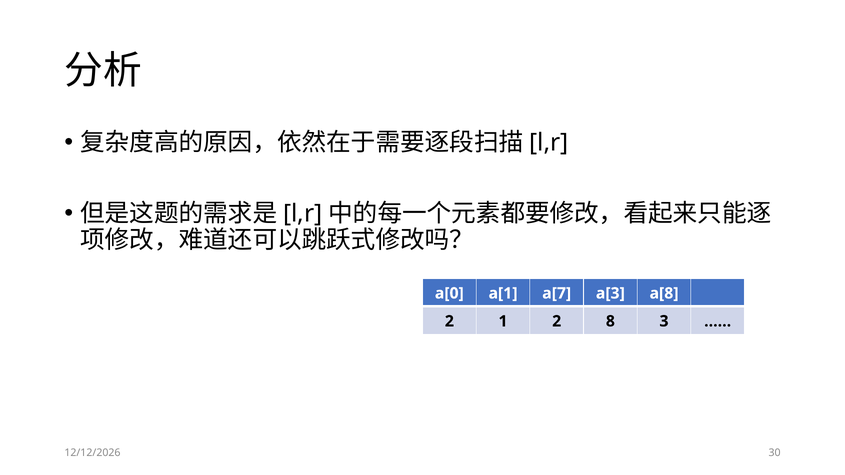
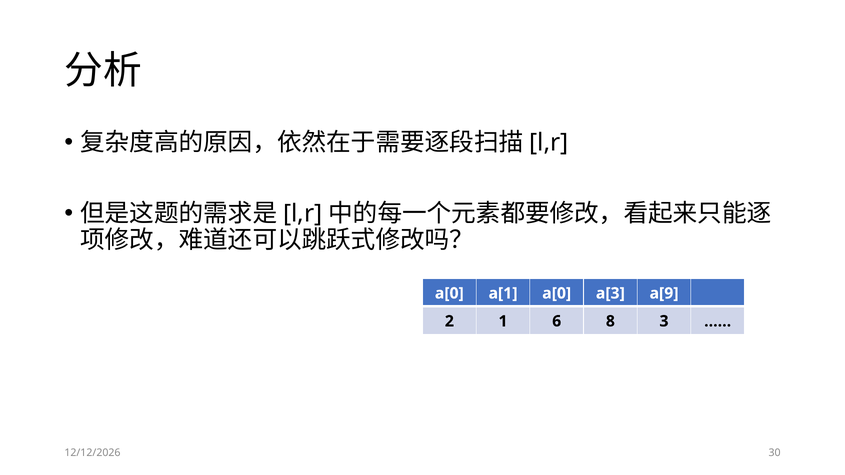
a[1 a[7: a[7 -> a[0
a[8: a[8 -> a[9
1 2: 2 -> 6
